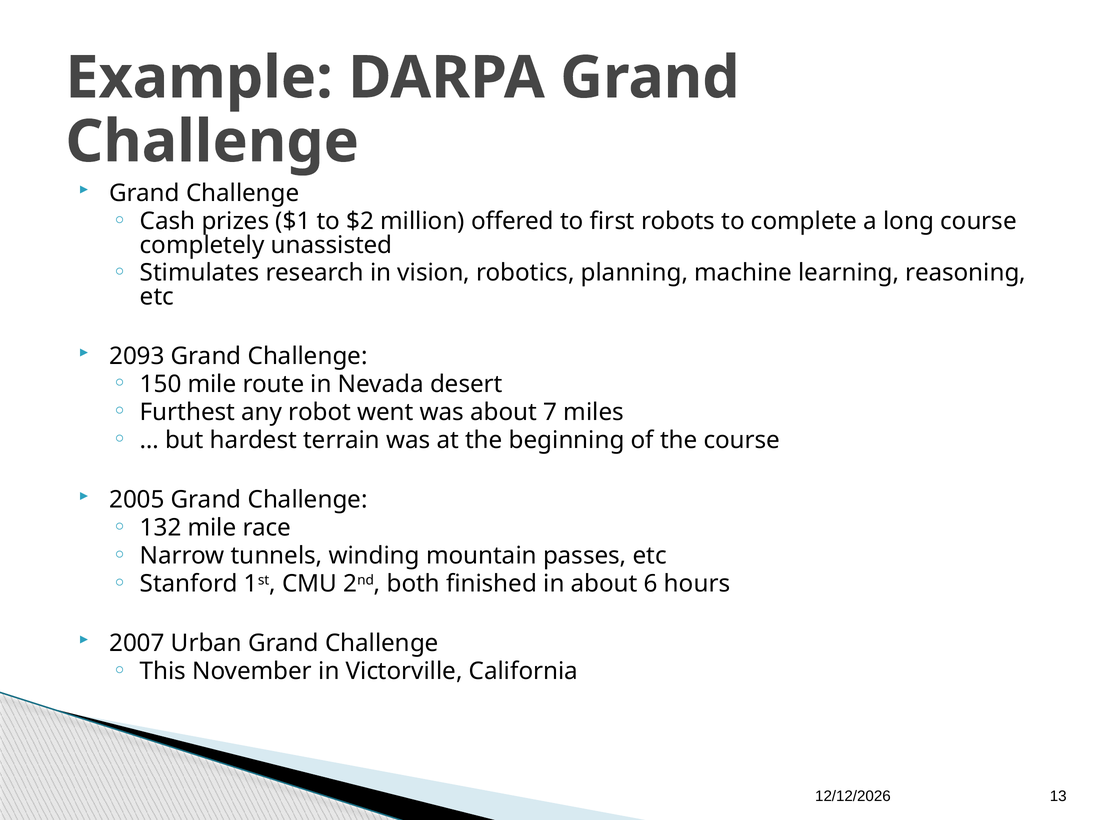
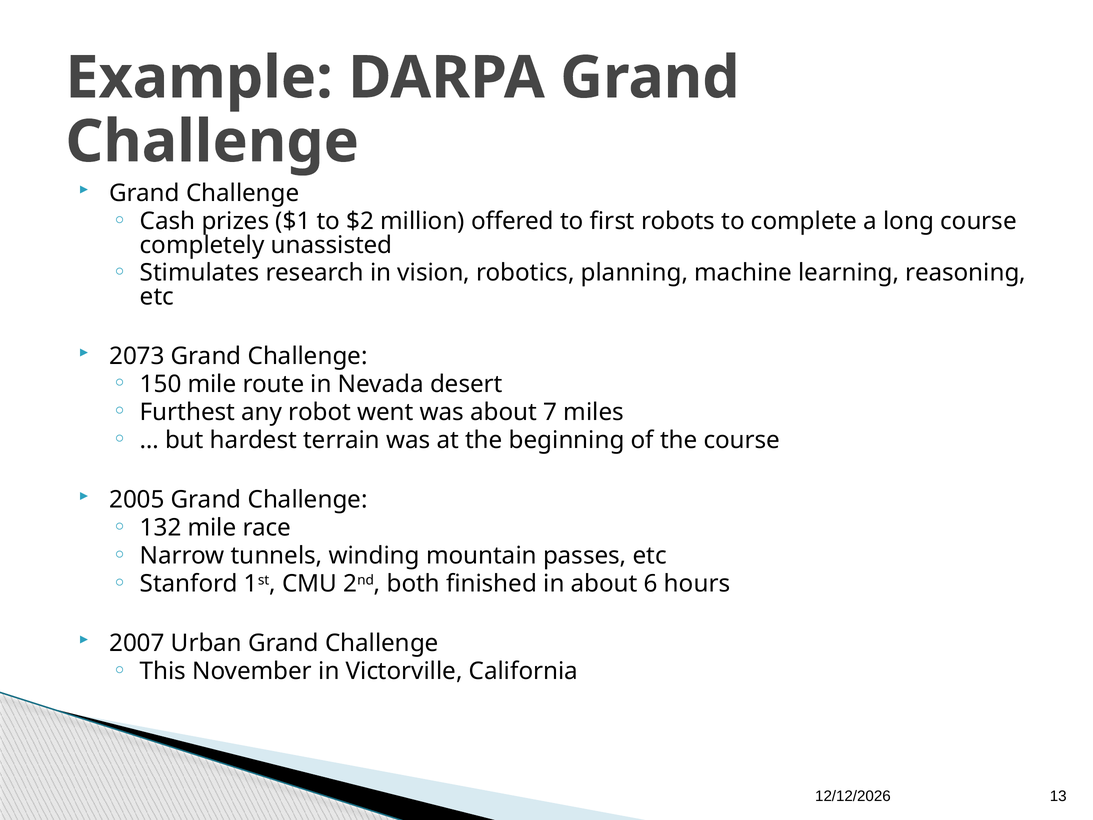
2093: 2093 -> 2073
